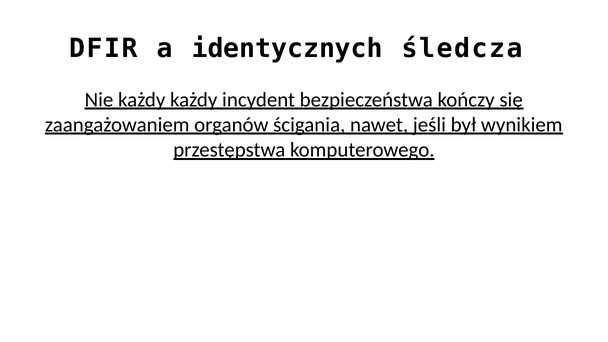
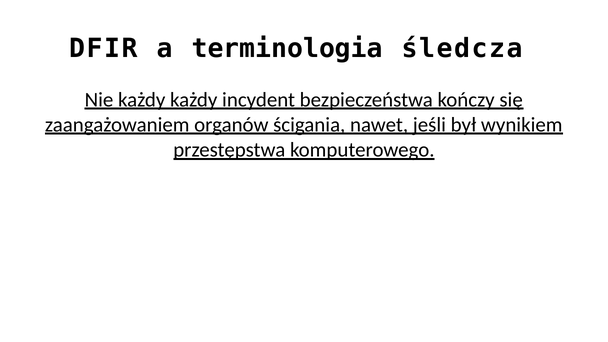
identycznych: identycznych -> terminologia
